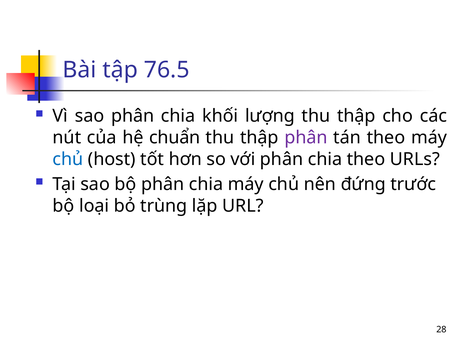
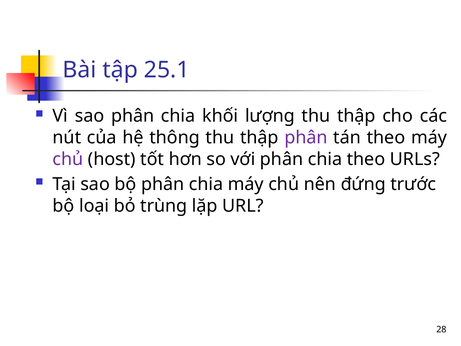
76.5: 76.5 -> 25.1
chuẩn: chuẩn -> thông
chủ at (68, 159) colour: blue -> purple
